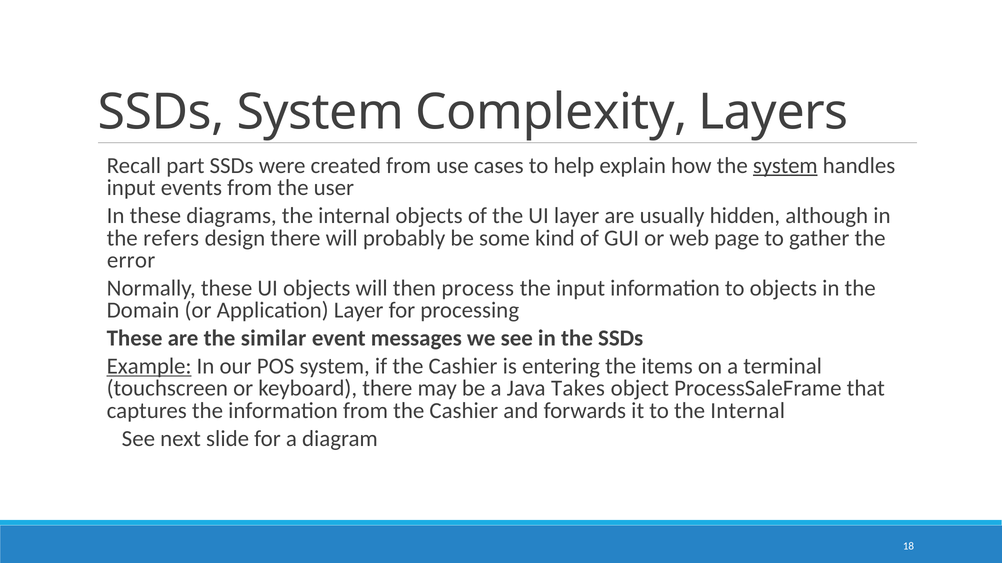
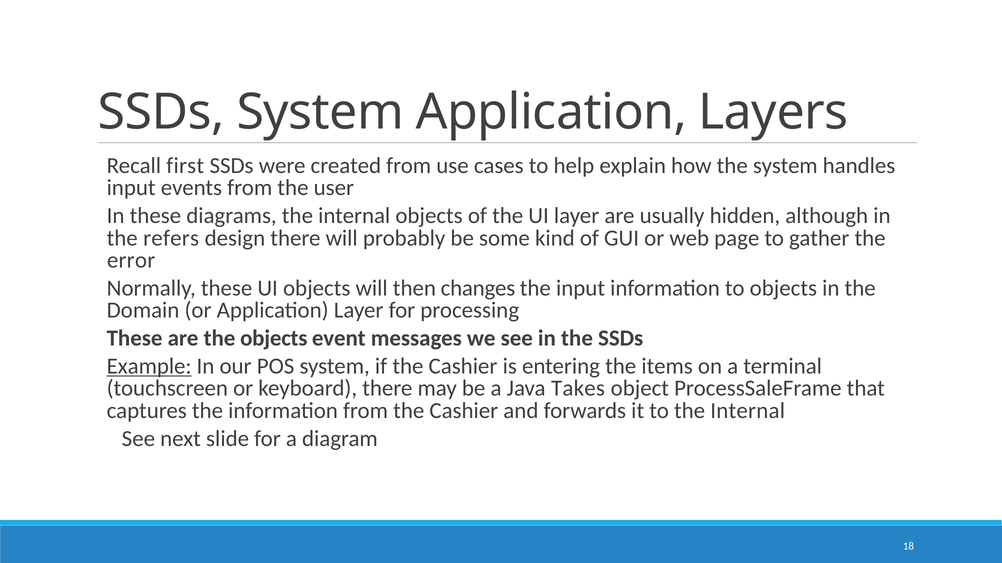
System Complexity: Complexity -> Application
part: part -> first
system at (785, 166) underline: present -> none
process: process -> changes
the similar: similar -> objects
